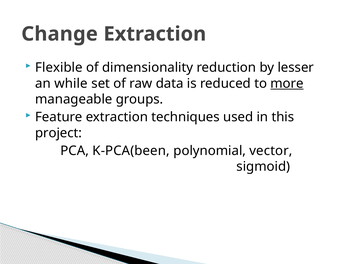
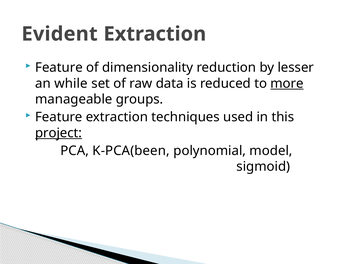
Change: Change -> Evident
Flexible at (59, 68): Flexible -> Feature
project underline: none -> present
vector: vector -> model
